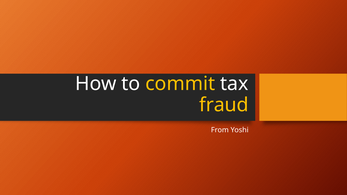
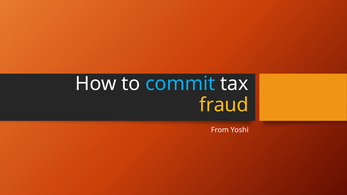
commit colour: yellow -> light blue
